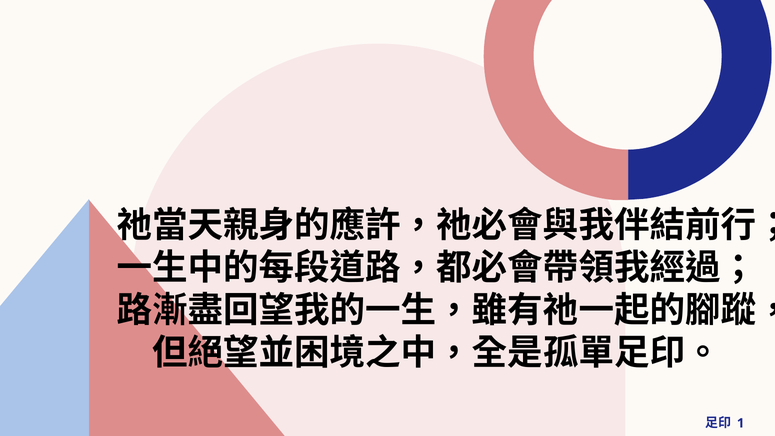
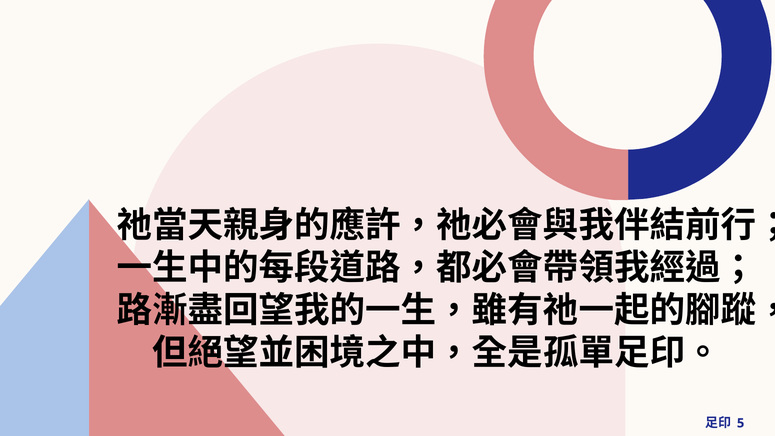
1: 1 -> 5
